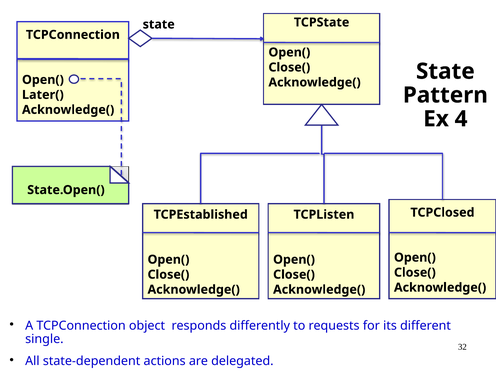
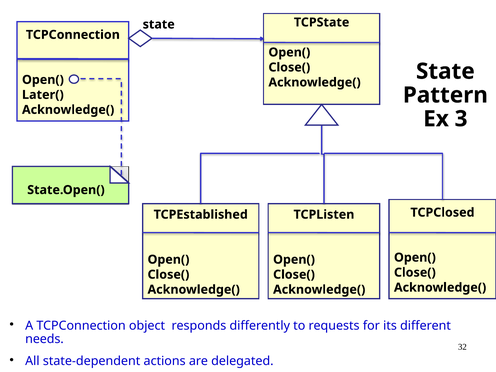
4: 4 -> 3
single: single -> needs
